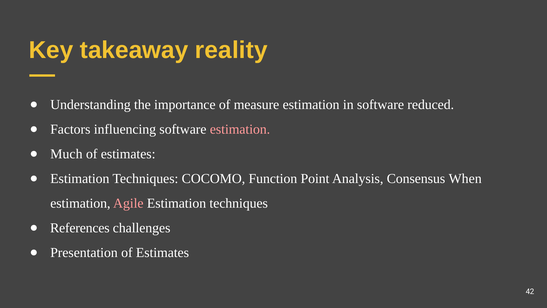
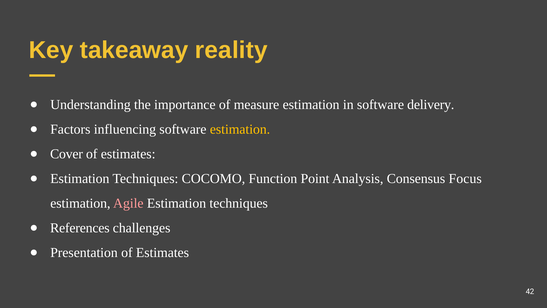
reduced: reduced -> delivery
estimation at (240, 129) colour: pink -> yellow
Much: Much -> Cover
When: When -> Focus
